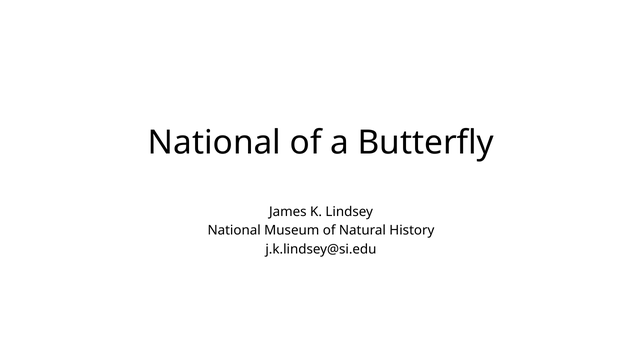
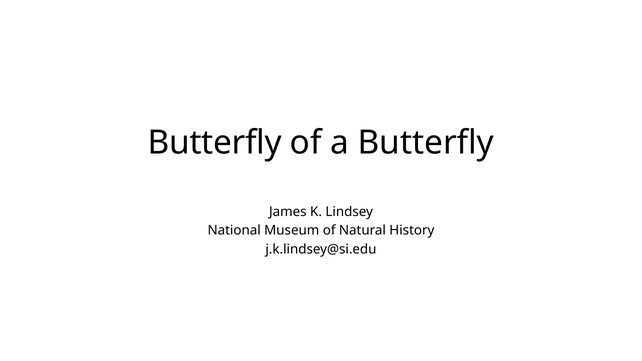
National at (215, 143): National -> Butterfly
